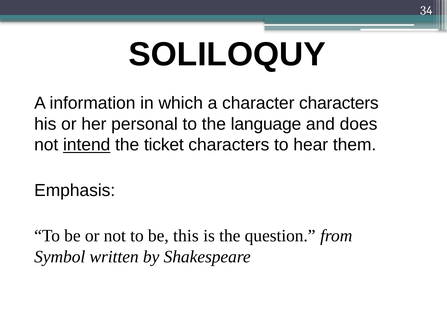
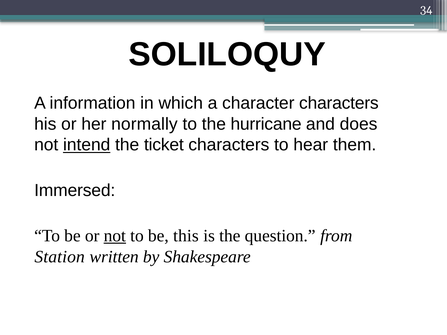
personal: personal -> normally
language: language -> hurricane
Emphasis: Emphasis -> Immersed
not at (115, 236) underline: none -> present
Symbol: Symbol -> Station
